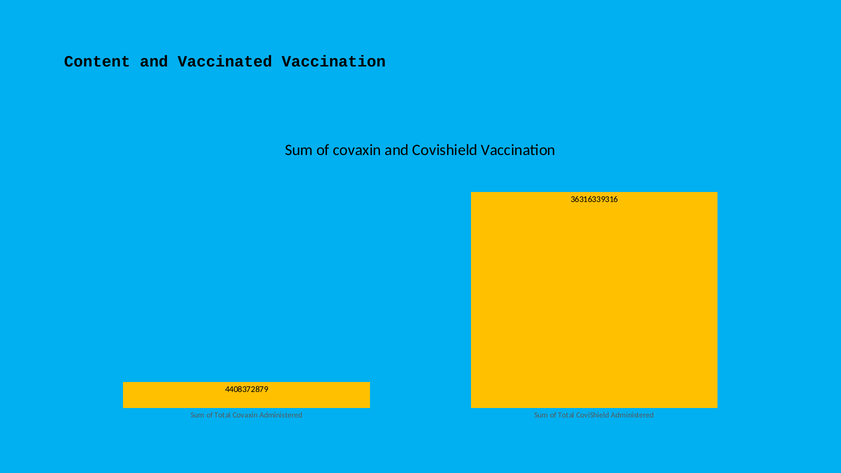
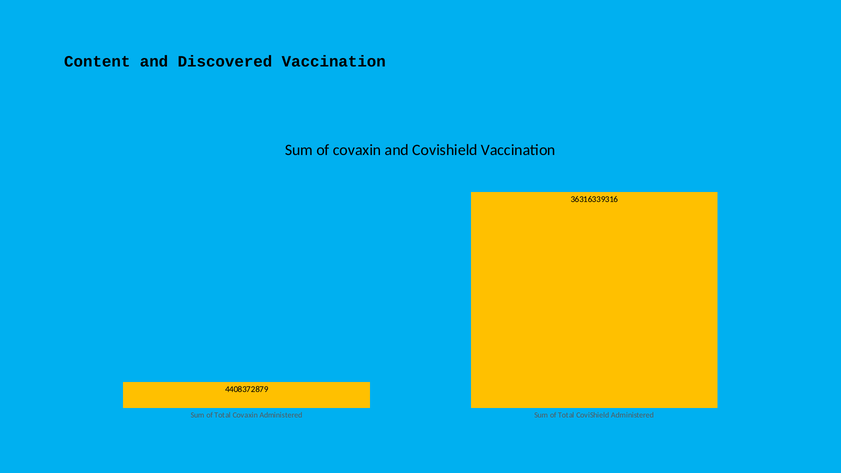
Vaccinated: Vaccinated -> Discovered
